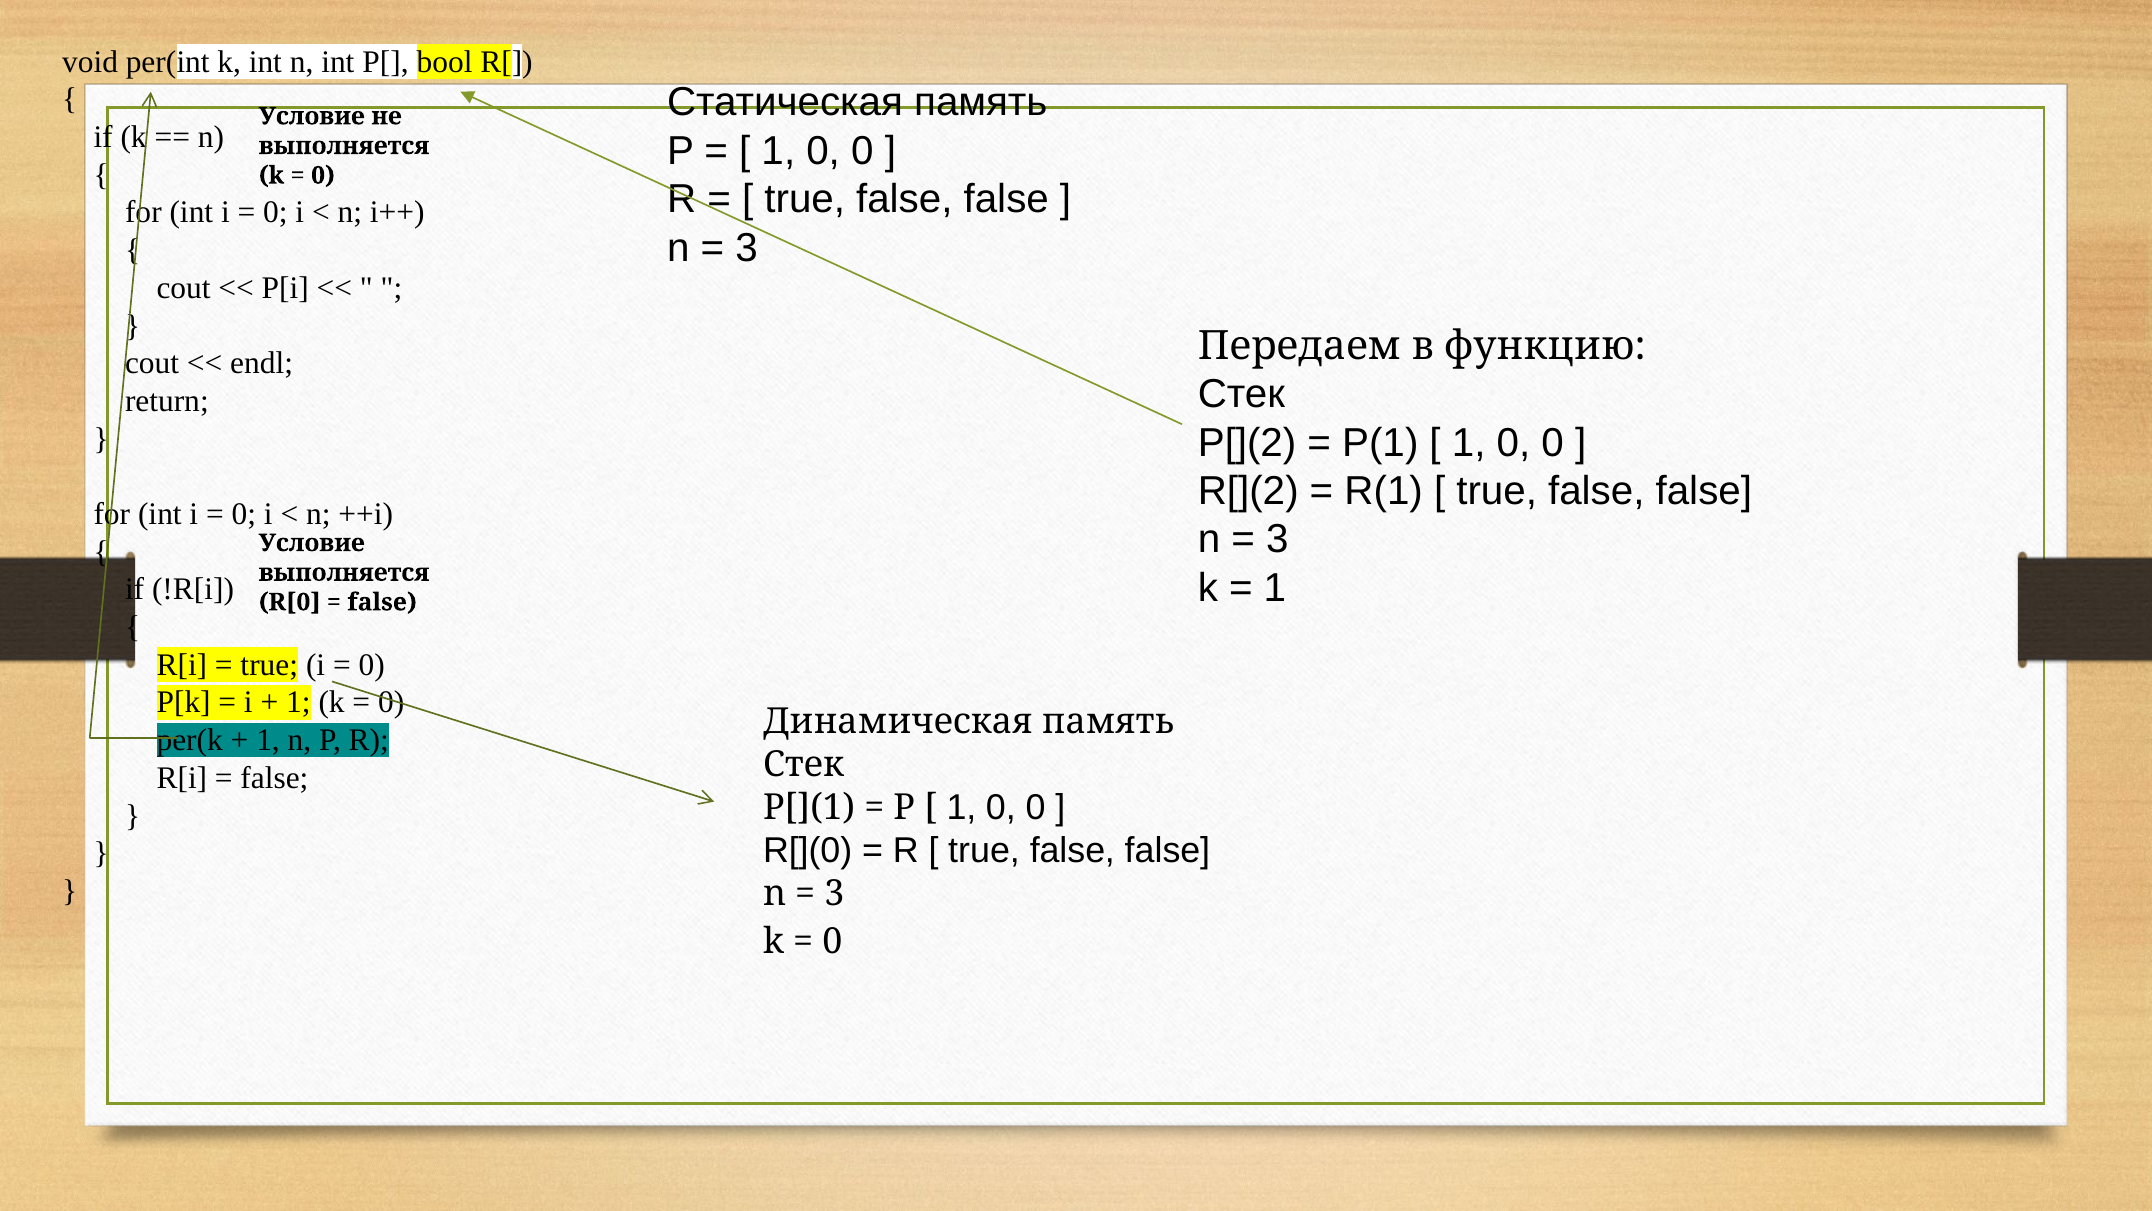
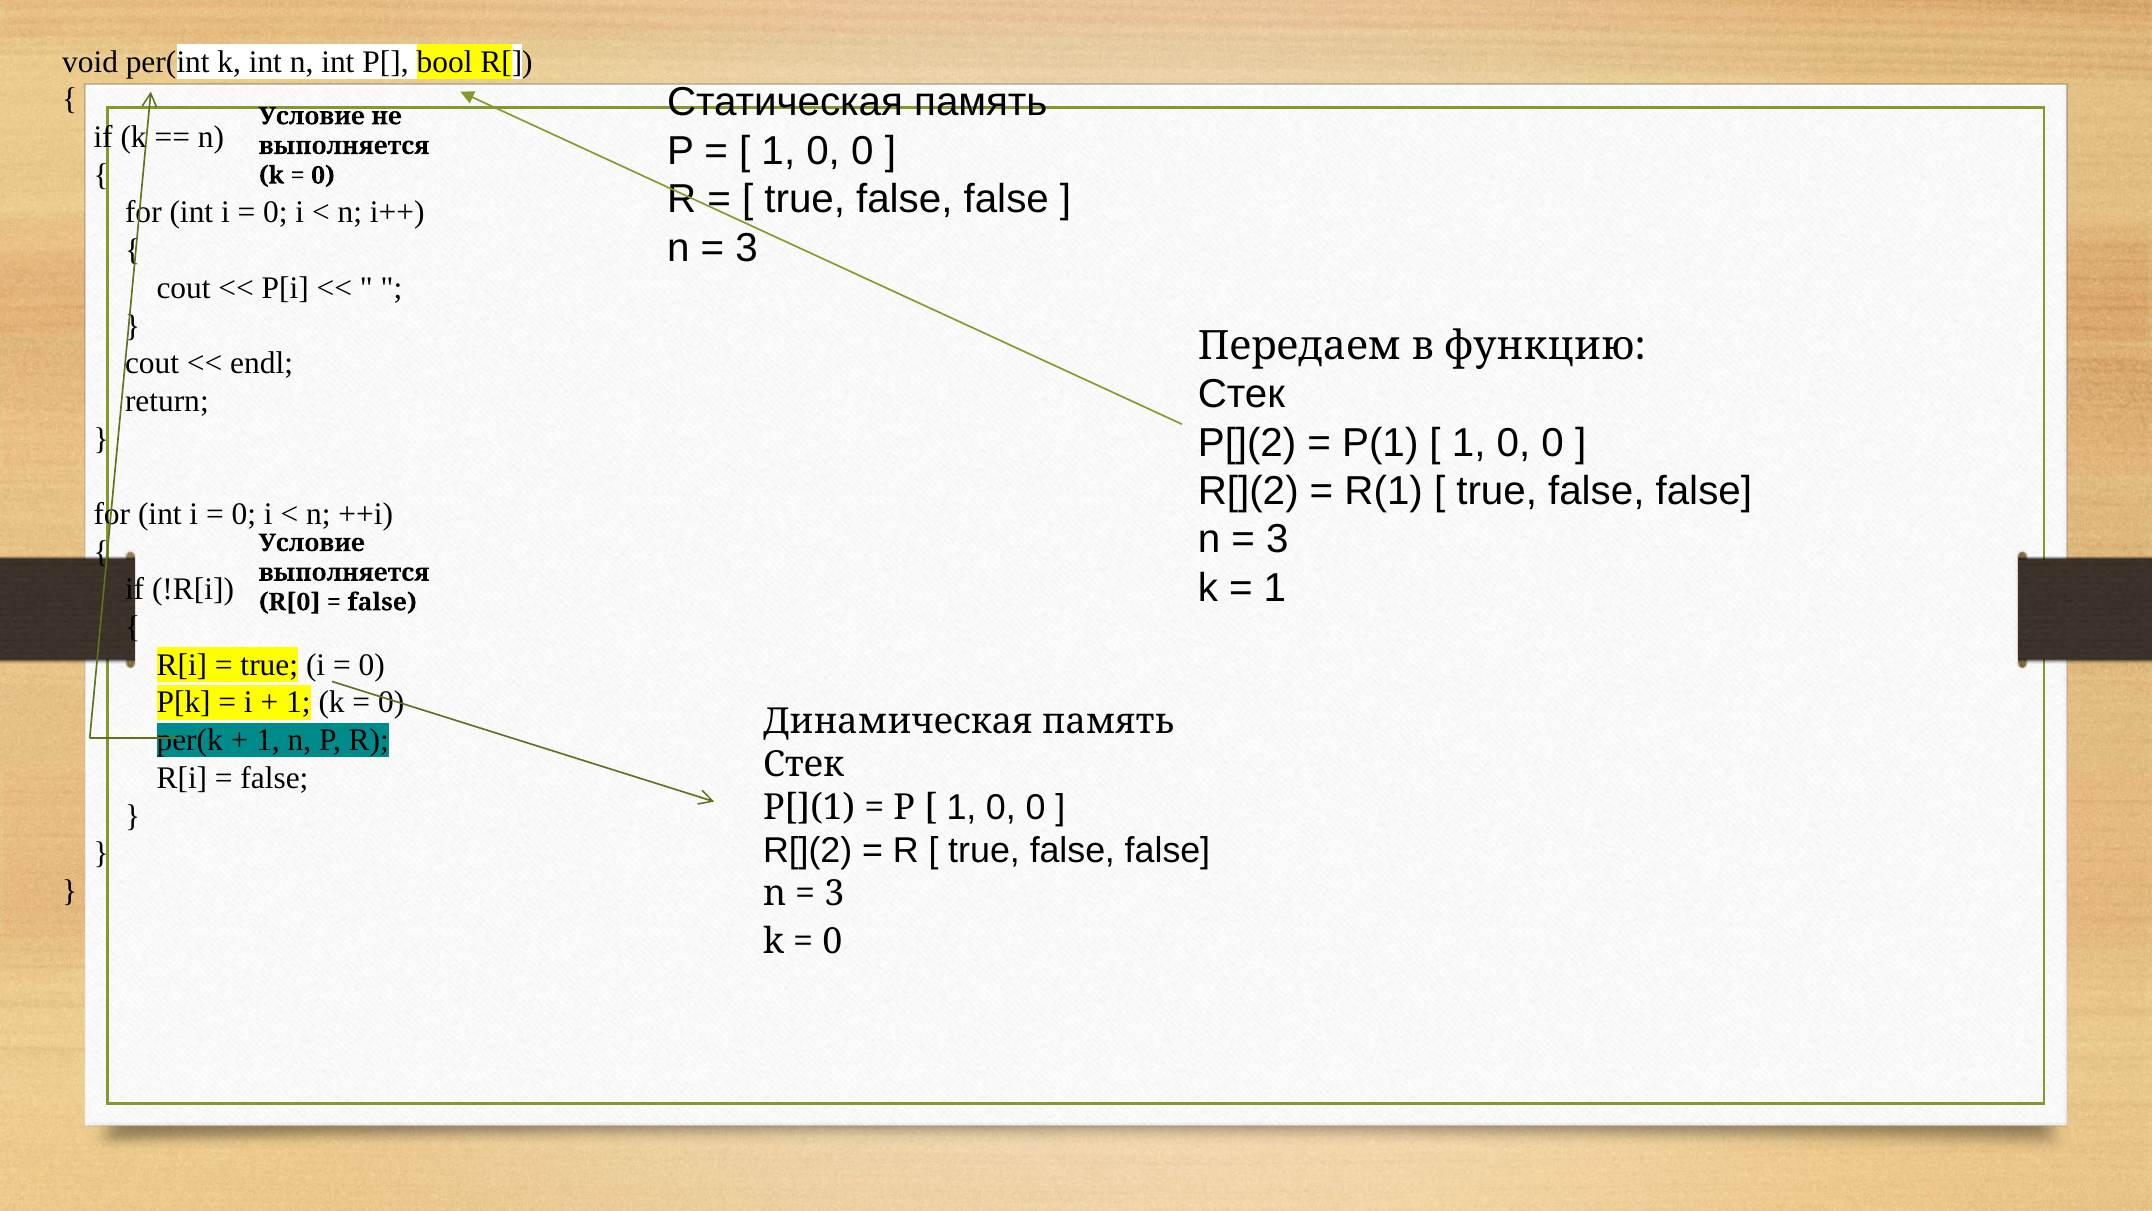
R[](0 at (808, 850): R[](0 -> R[](2
